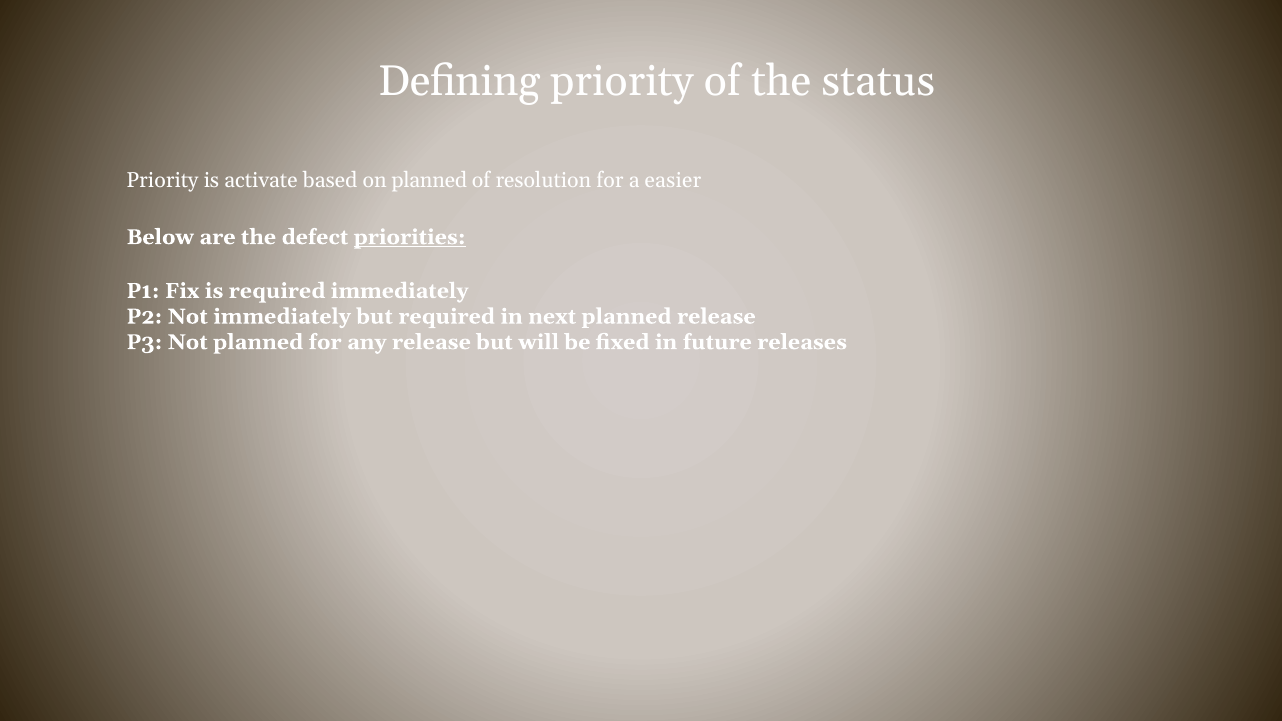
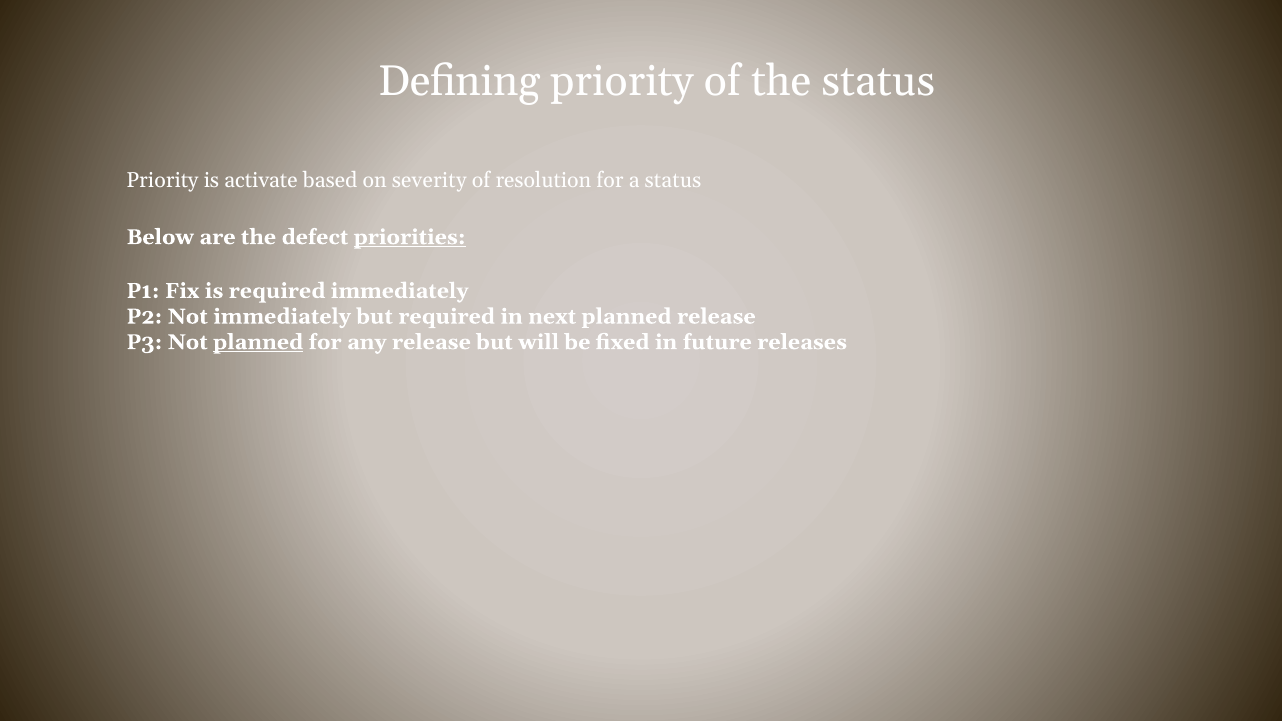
on planned: planned -> severity
a easier: easier -> status
planned at (258, 342) underline: none -> present
